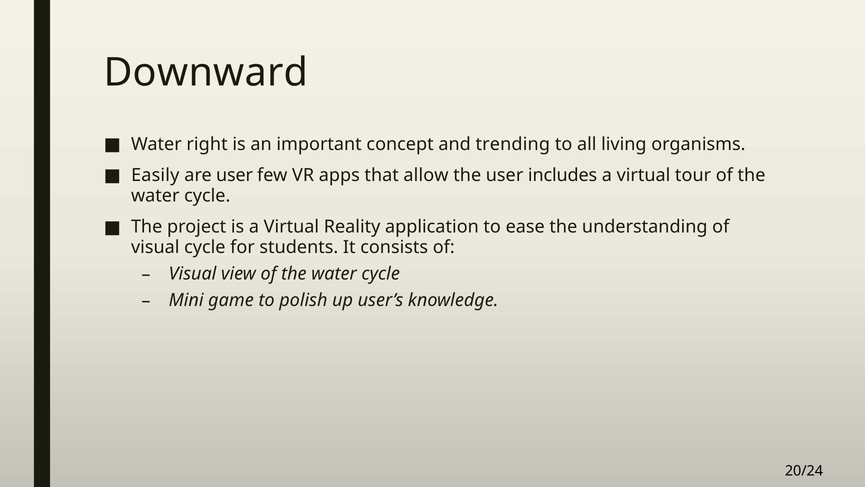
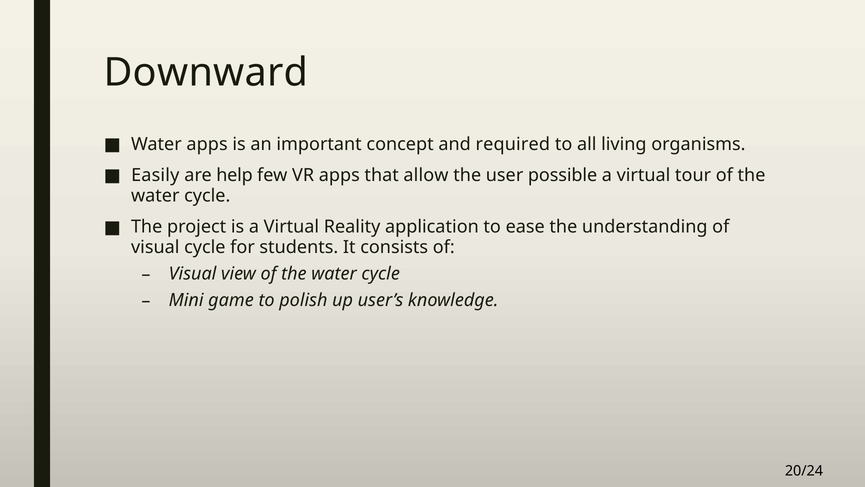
Water right: right -> apps
trending: trending -> required
are user: user -> help
includes: includes -> possible
